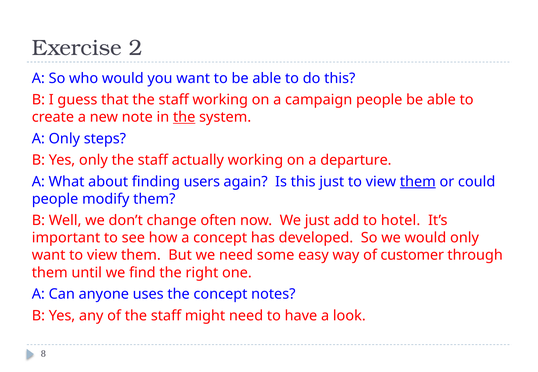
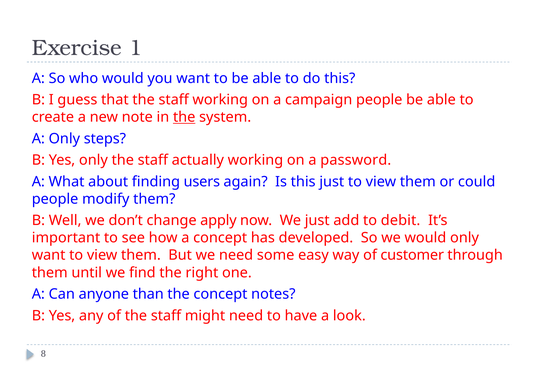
2: 2 -> 1
departure: departure -> password
them at (418, 182) underline: present -> none
often: often -> apply
hotel: hotel -> debit
uses: uses -> than
